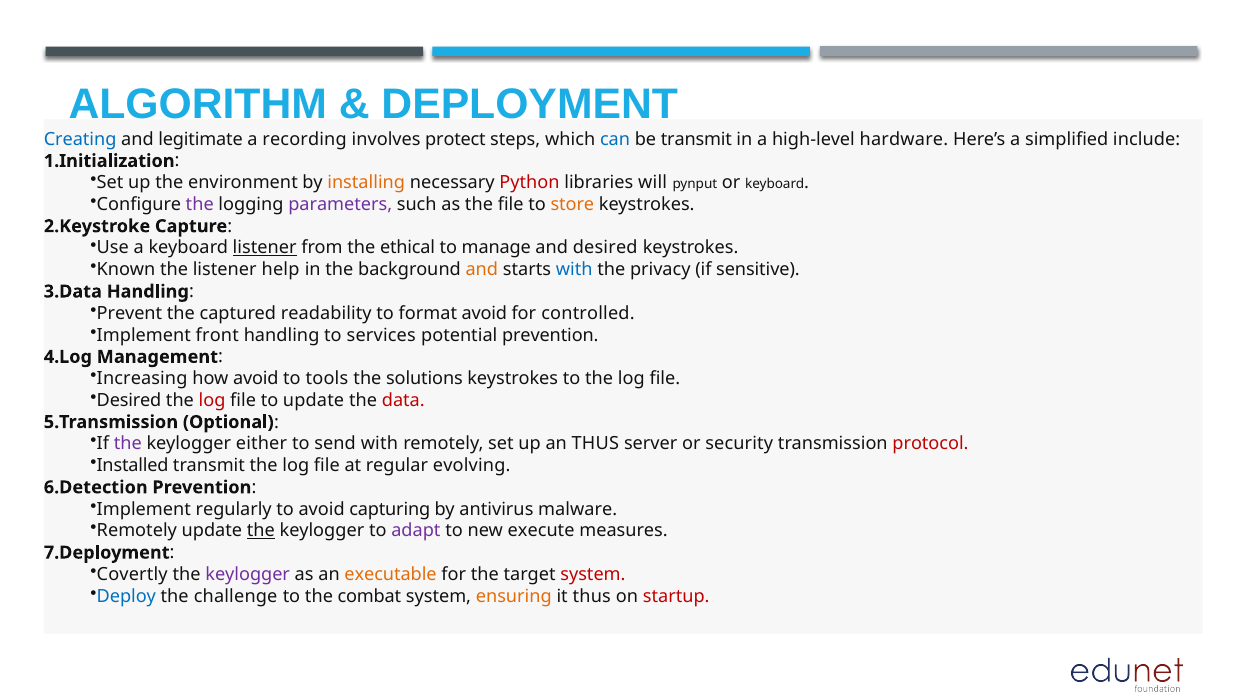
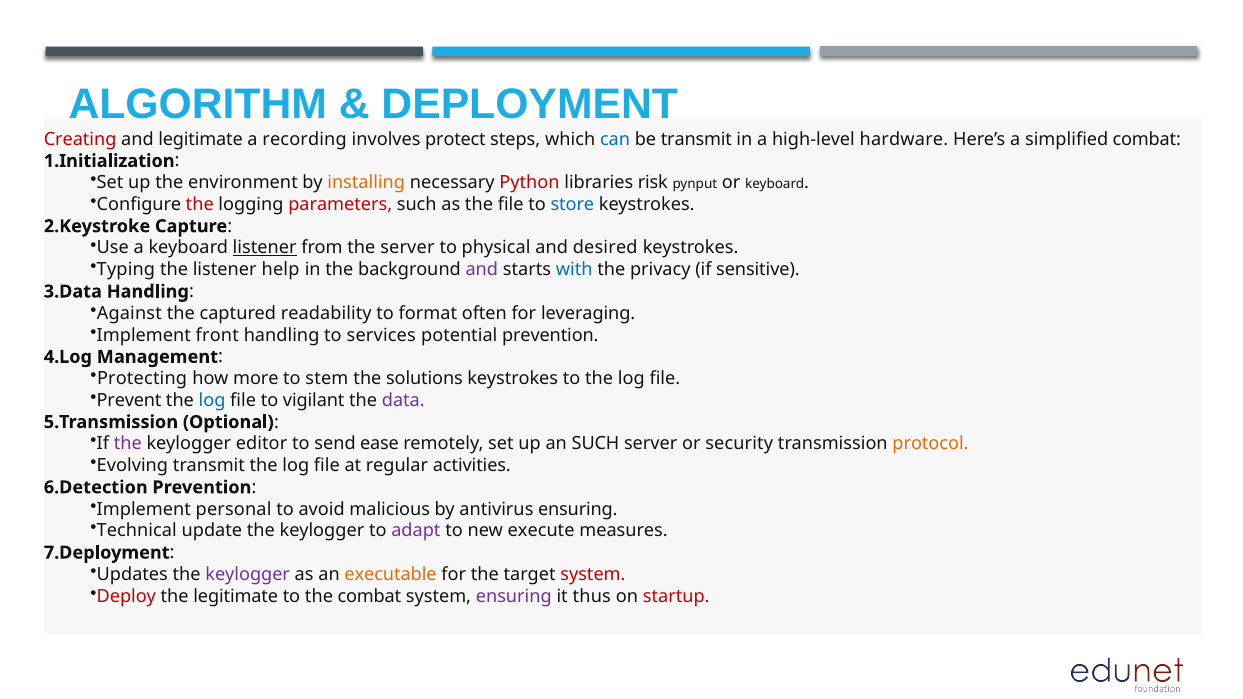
Creating colour: blue -> red
simplified include: include -> combat
will: will -> risk
the at (200, 205) colour: purple -> red
parameters colour: purple -> red
store colour: orange -> blue
the ethical: ethical -> server
manage: manage -> physical
Known: Known -> Typing
and at (482, 270) colour: orange -> purple
Prevent: Prevent -> Against
format avoid: avoid -> often
controlled: controlled -> leveraging
Increasing: Increasing -> Protecting
how avoid: avoid -> more
tools: tools -> stem
Desired at (129, 400): Desired -> Prevent
log at (212, 400) colour: red -> blue
to update: update -> vigilant
data colour: red -> purple
either: either -> editor
send with: with -> ease
an THUS: THUS -> SUCH
protocol colour: red -> orange
Installed: Installed -> Evolving
evolving: evolving -> activities
regularly: regularly -> personal
capturing: capturing -> malicious
antivirus malware: malware -> ensuring
Remotely at (137, 531): Remotely -> Technical
the at (261, 531) underline: present -> none
Covertly: Covertly -> Updates
Deploy colour: blue -> red
the challenge: challenge -> legitimate
ensuring at (514, 596) colour: orange -> purple
